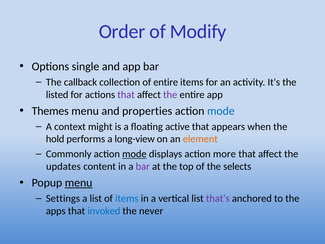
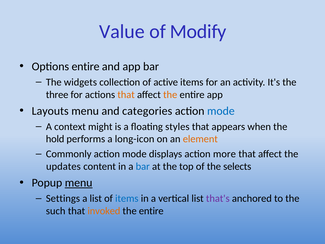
Order: Order -> Value
Options single: single -> entire
callback: callback -> widgets
of entire: entire -> active
listed: listed -> three
that at (126, 95) colour: purple -> orange
the at (170, 95) colour: purple -> orange
Themes: Themes -> Layouts
properties: properties -> categories
active: active -> styles
long-view: long-view -> long-icon
mode at (134, 154) underline: present -> none
bar at (143, 166) colour: purple -> blue
apps: apps -> such
invoked colour: blue -> orange
never at (151, 211): never -> entire
